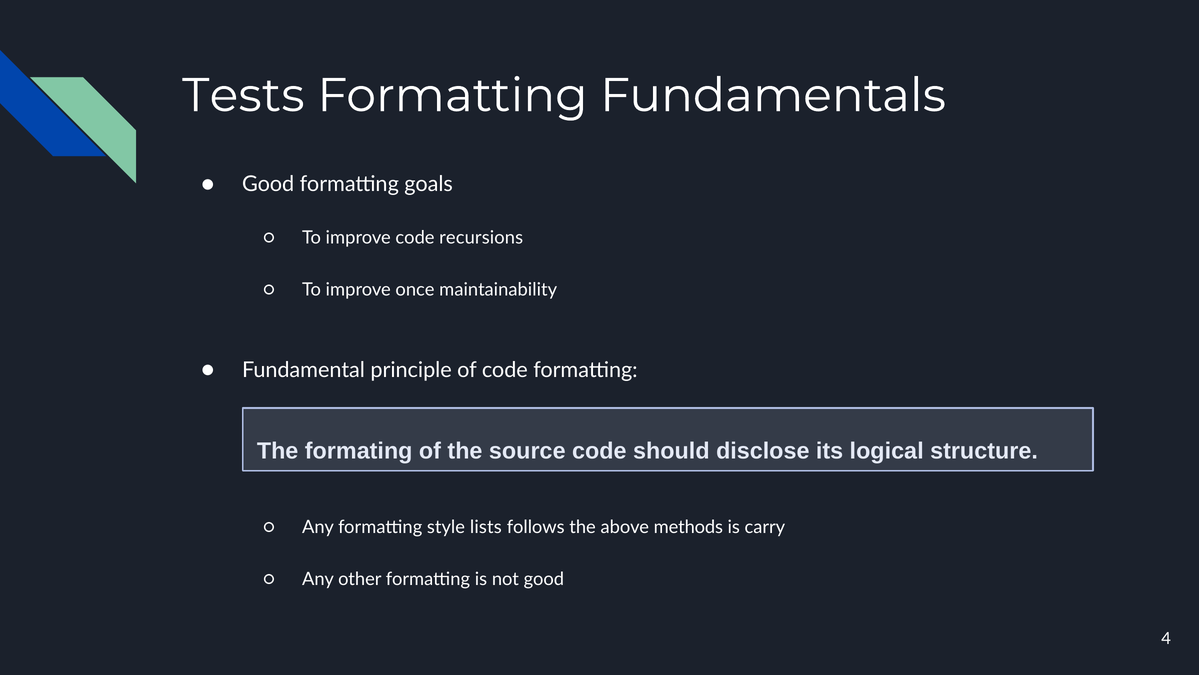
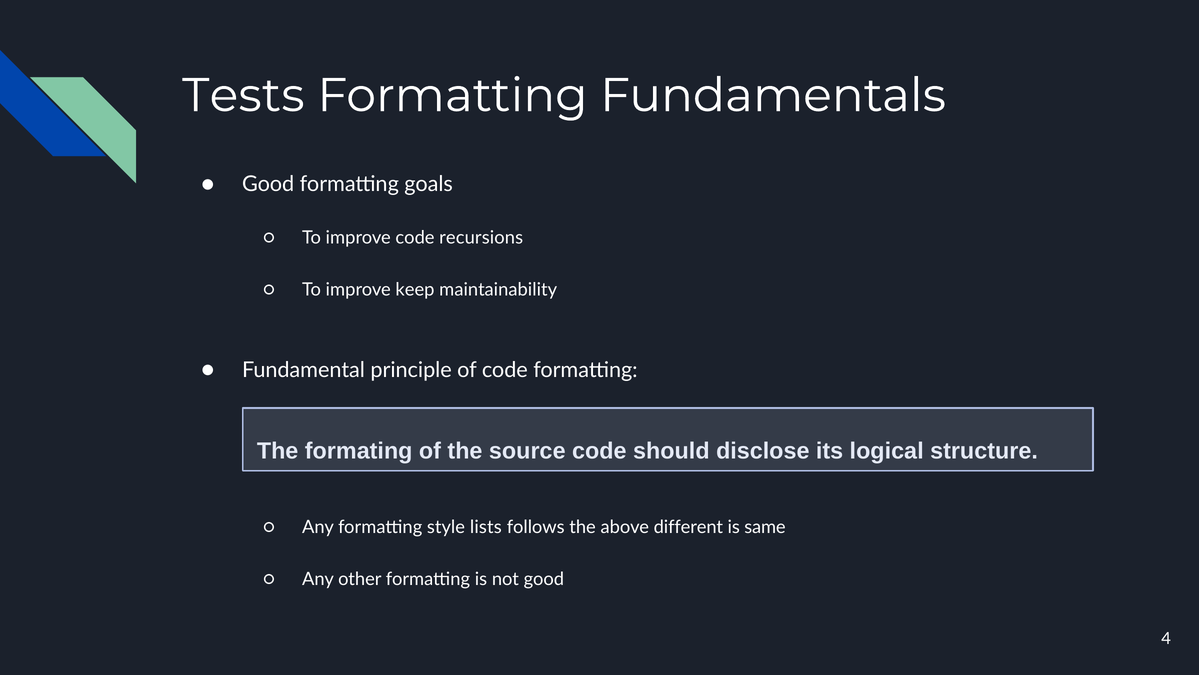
once: once -> keep
methods: methods -> different
carry: carry -> same
